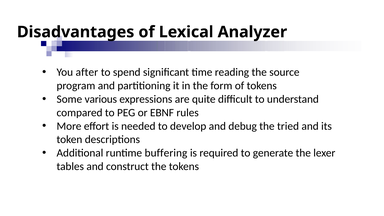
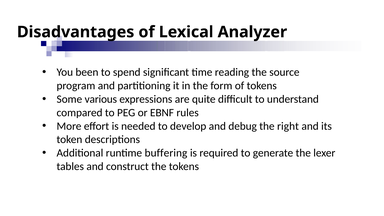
after: after -> been
tried: tried -> right
